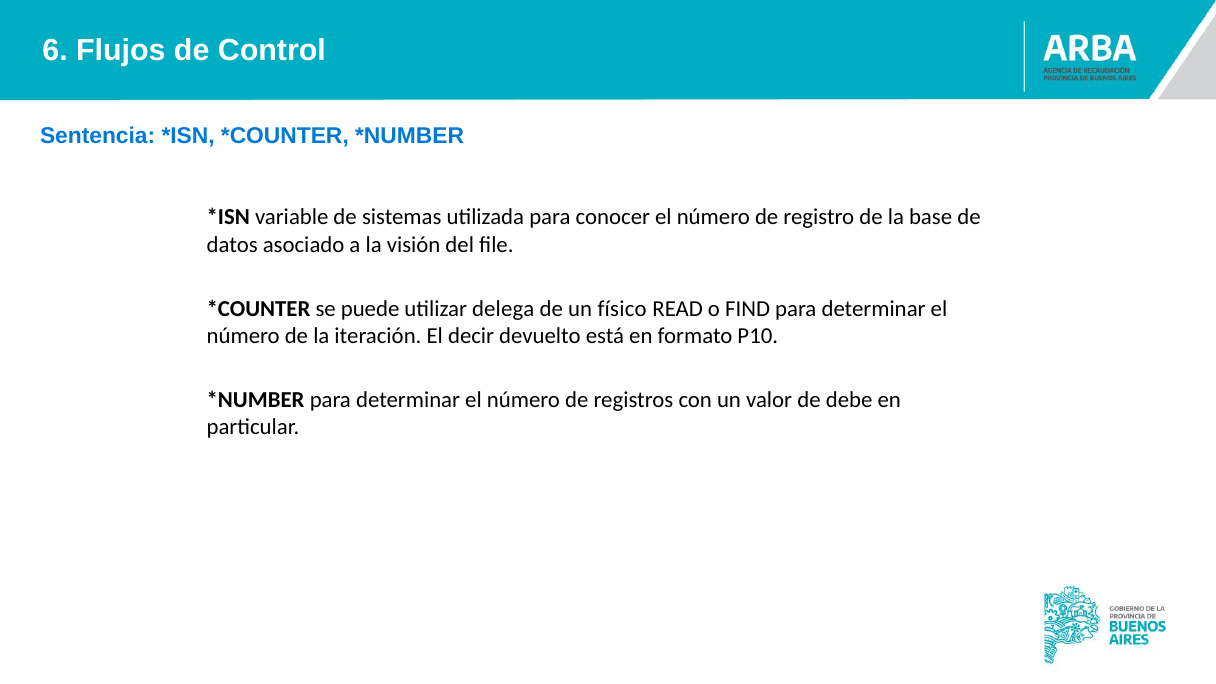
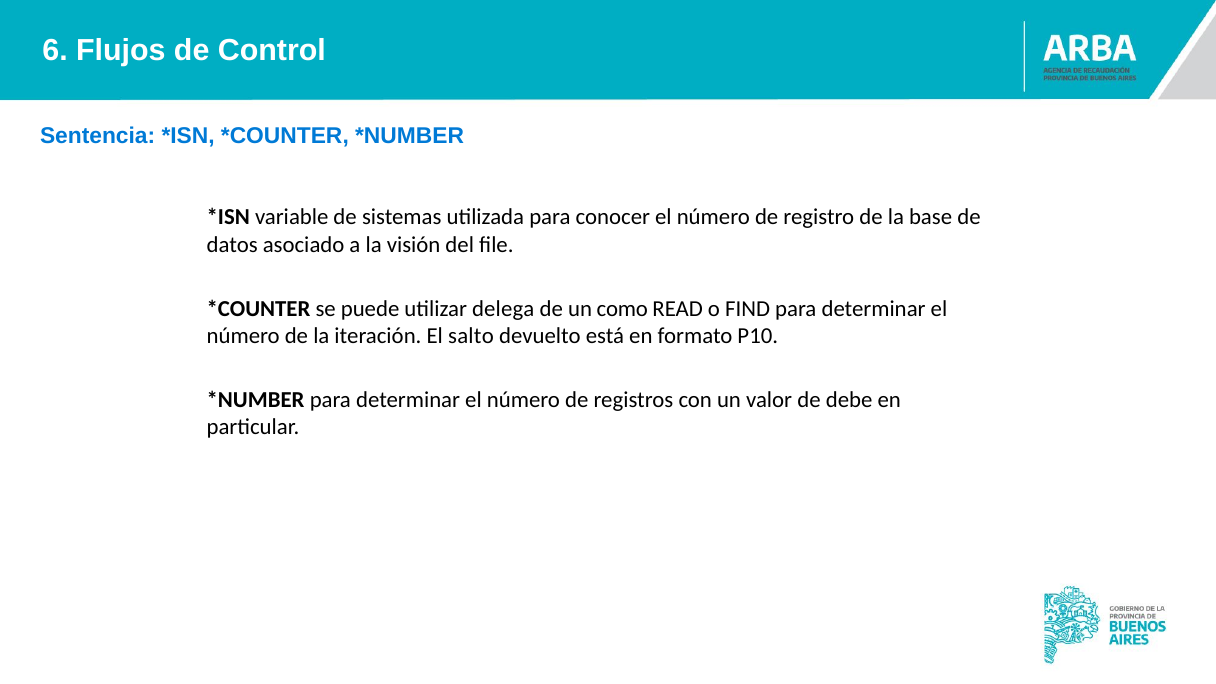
físico: físico -> como
decir: decir -> salto
